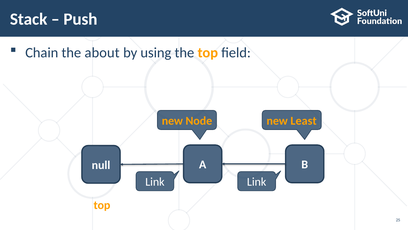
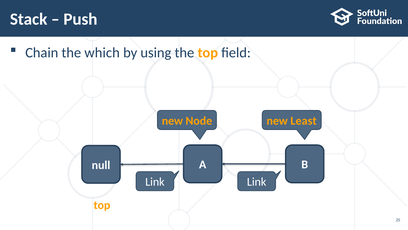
about: about -> which
